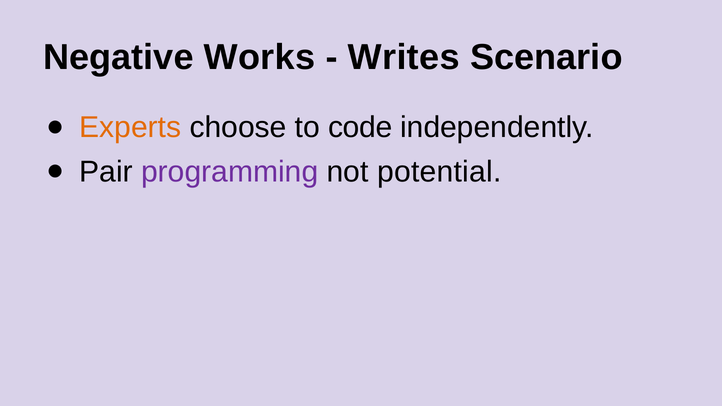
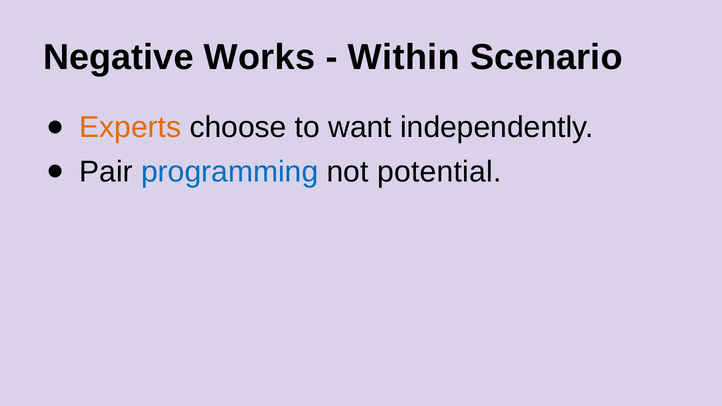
Writes: Writes -> Within
code: code -> want
programming colour: purple -> blue
